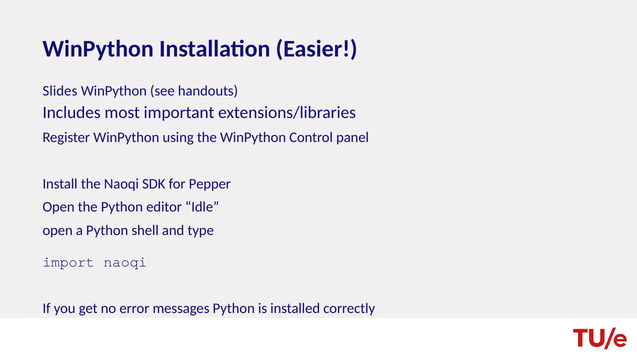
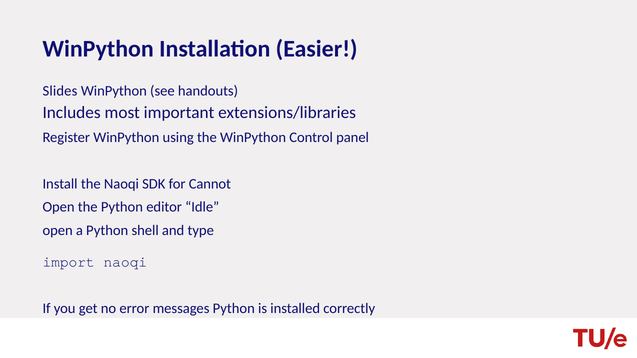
Pepper: Pepper -> Cannot
